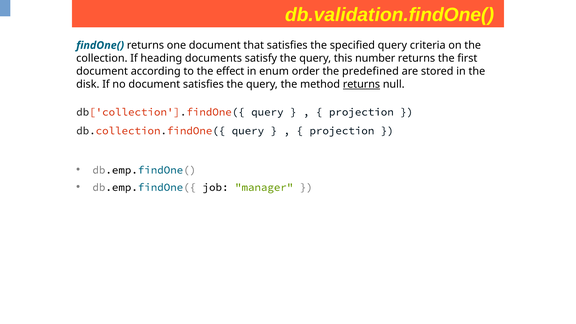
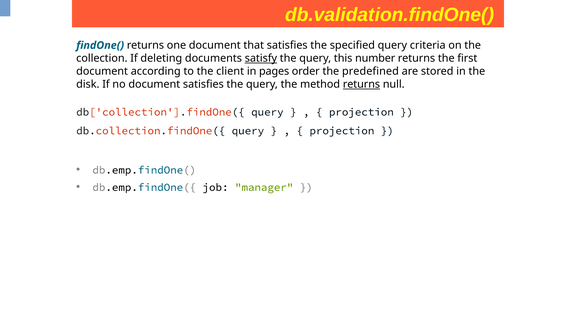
heading: heading -> deleting
satisfy underline: none -> present
effect: effect -> client
enum: enum -> pages
